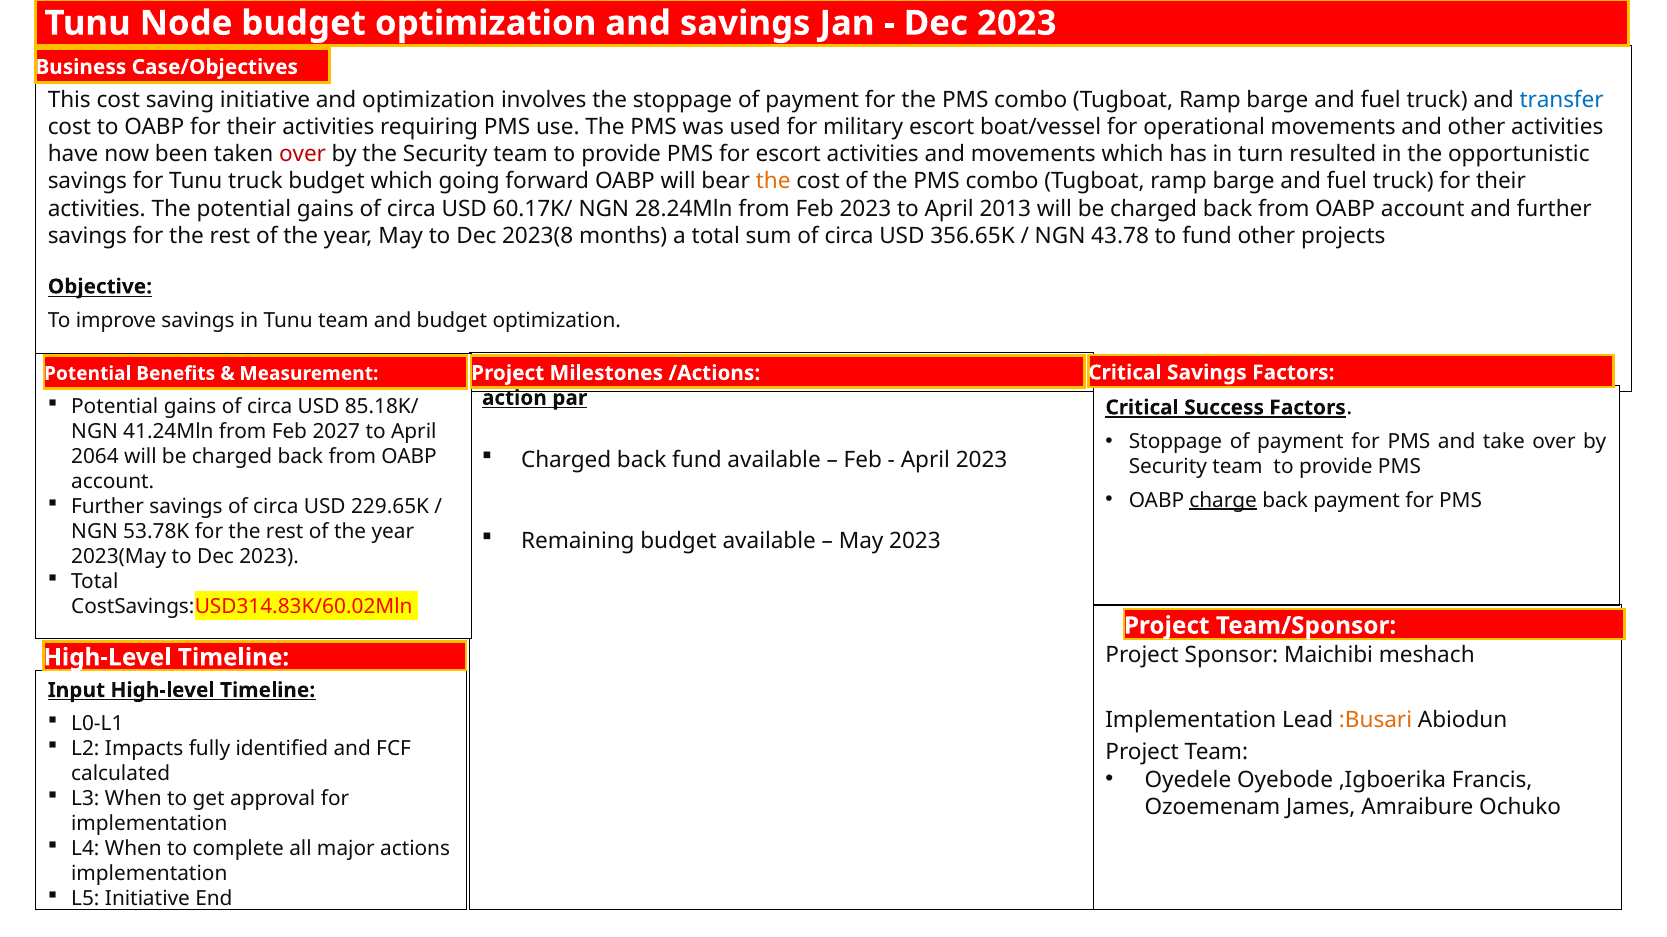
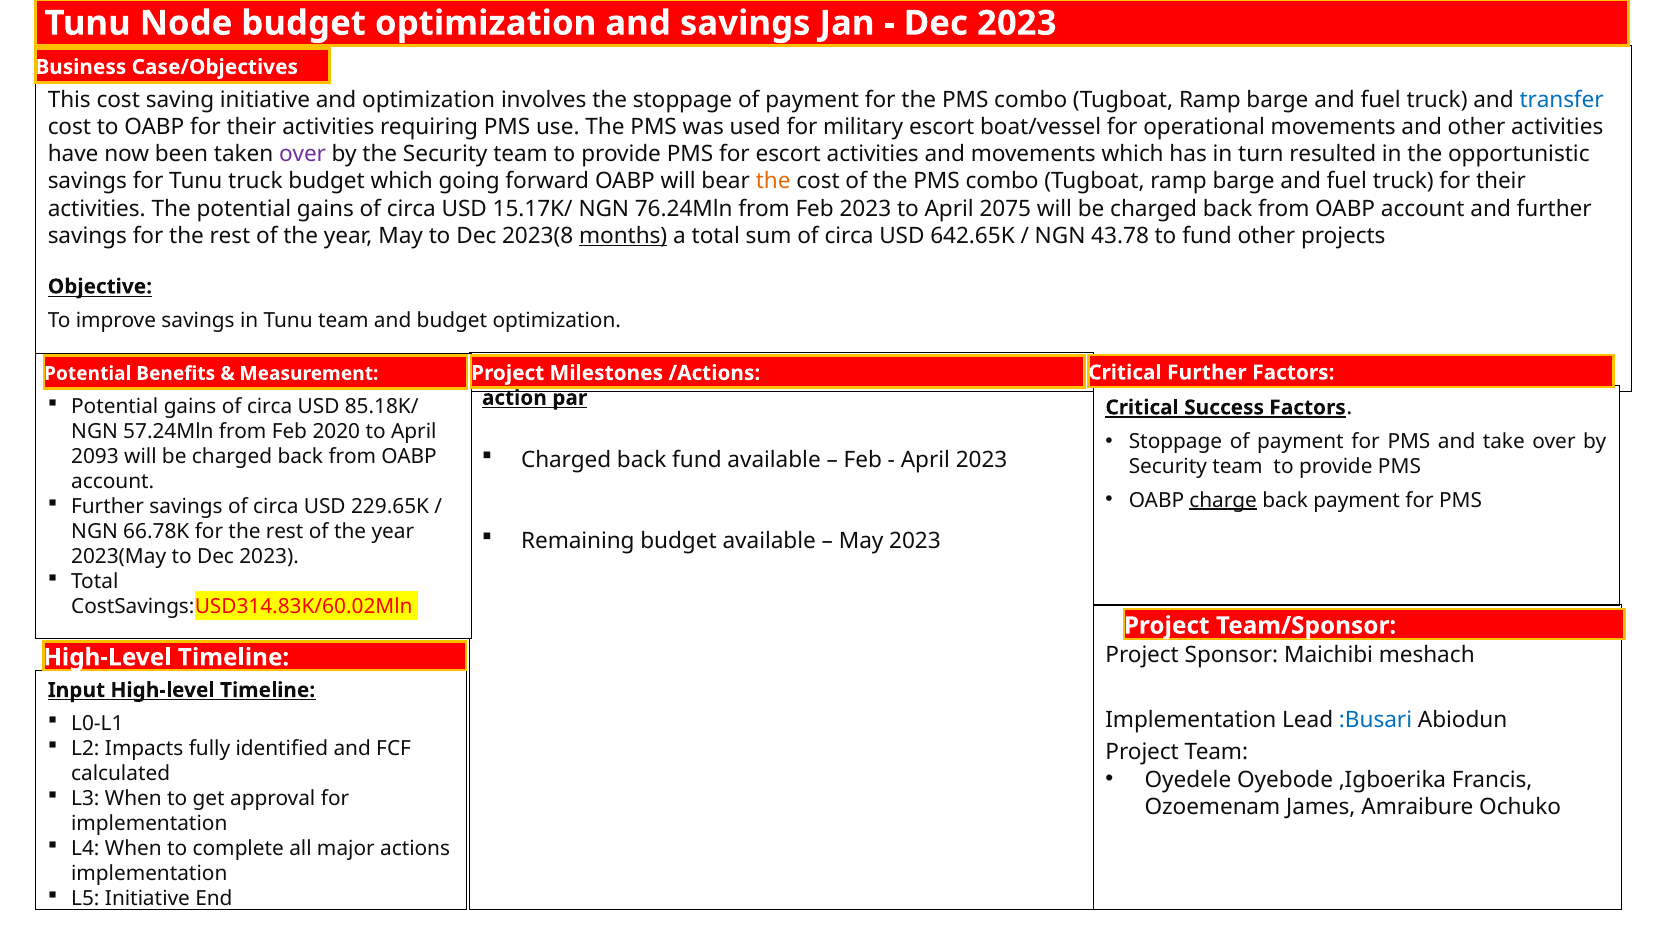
over at (303, 154) colour: red -> purple
60.17K/: 60.17K/ -> 15.17K/
28.24Mln: 28.24Mln -> 76.24Mln
2013: 2013 -> 2075
months underline: none -> present
356.65K: 356.65K -> 642.65K
Critical Savings: Savings -> Further
41.24Mln: 41.24Mln -> 57.24Mln
2027: 2027 -> 2020
2064: 2064 -> 2093
53.78K: 53.78K -> 66.78K
:Busari colour: orange -> blue
